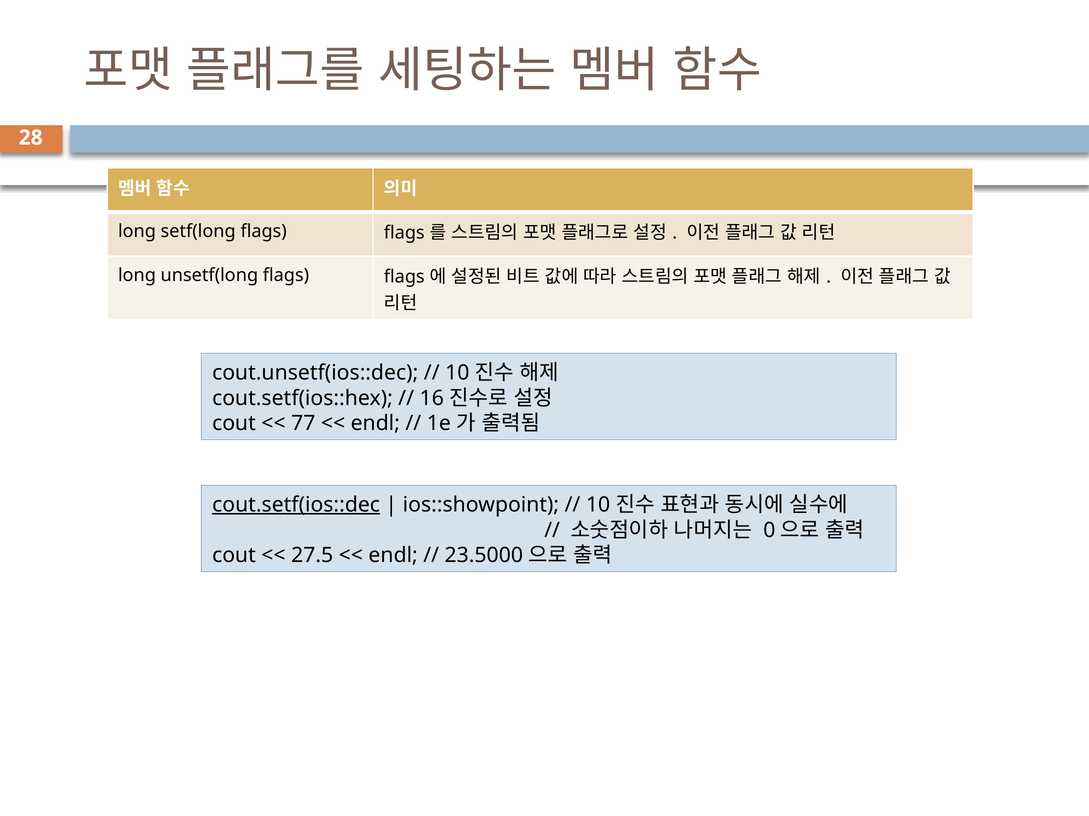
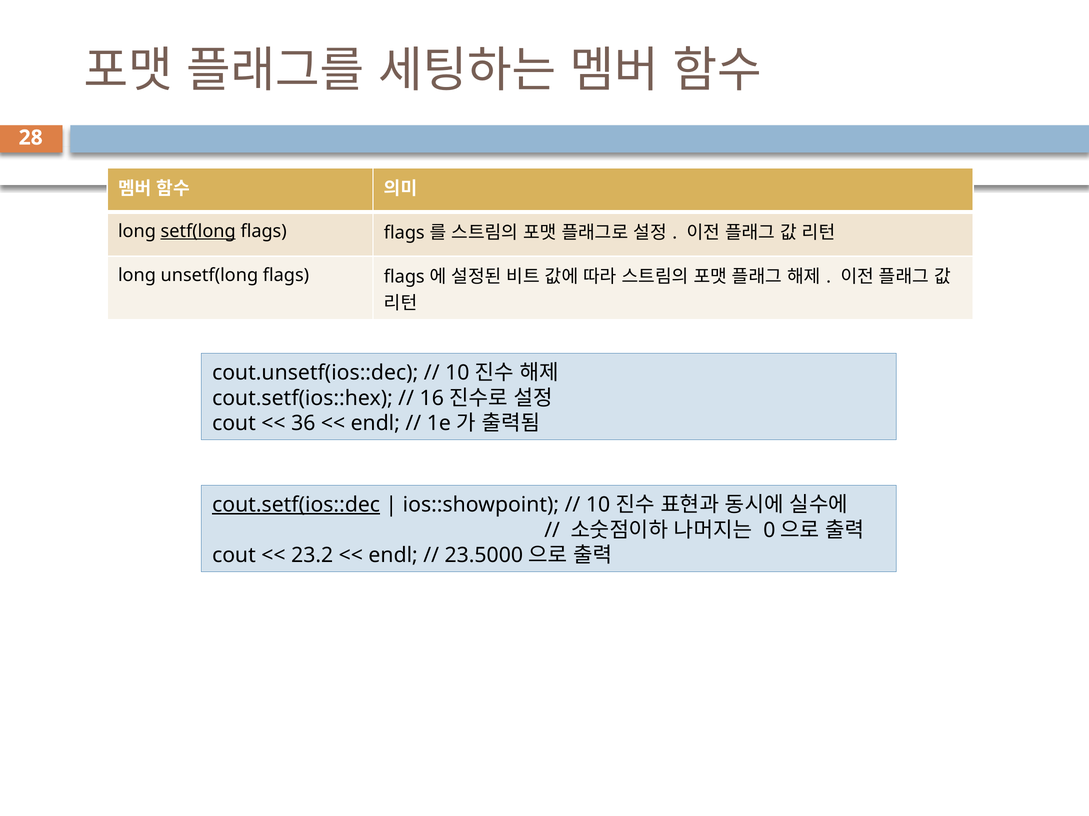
setf(long underline: none -> present
77: 77 -> 36
27.5: 27.5 -> 23.2
